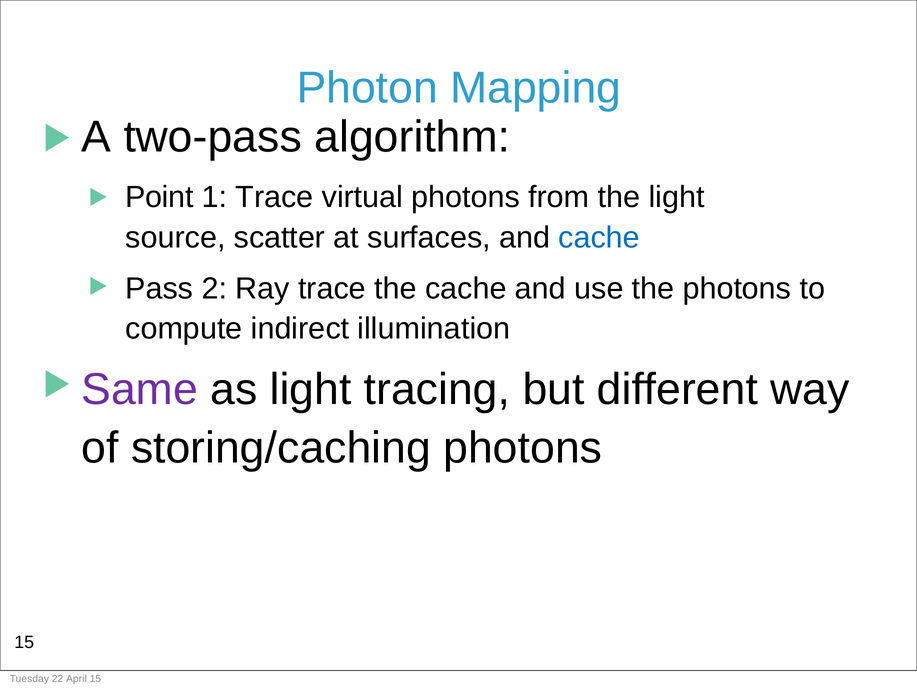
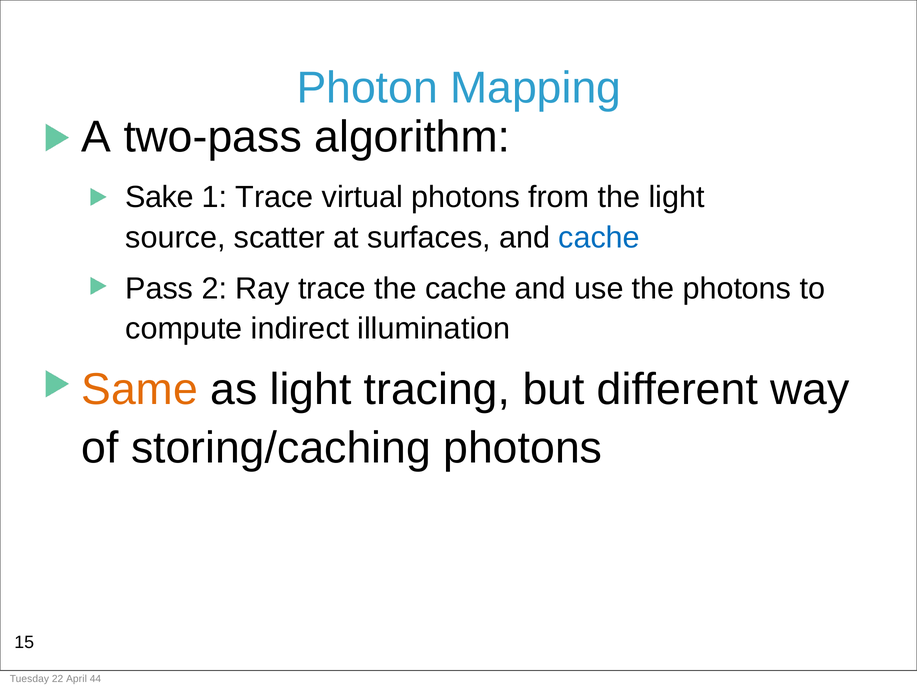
Point: Point -> Sake
Same colour: purple -> orange
April 15: 15 -> 44
